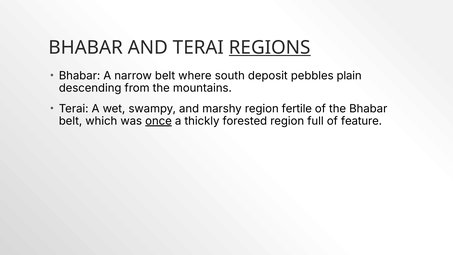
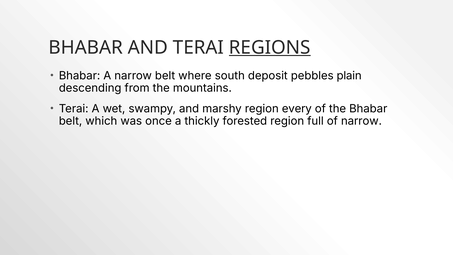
fertile: fertile -> every
once underline: present -> none
of feature: feature -> narrow
